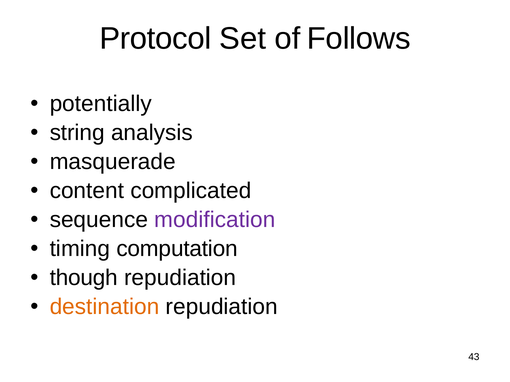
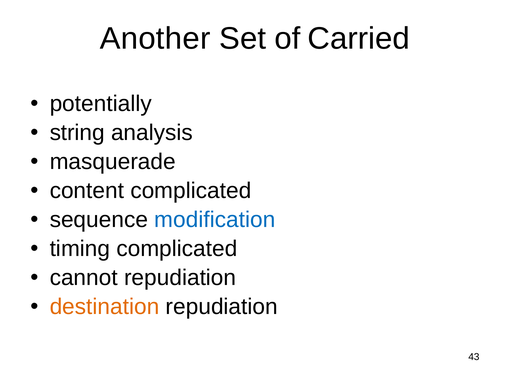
Protocol: Protocol -> Another
Follows: Follows -> Carried
modification colour: purple -> blue
timing computation: computation -> complicated
though: though -> cannot
